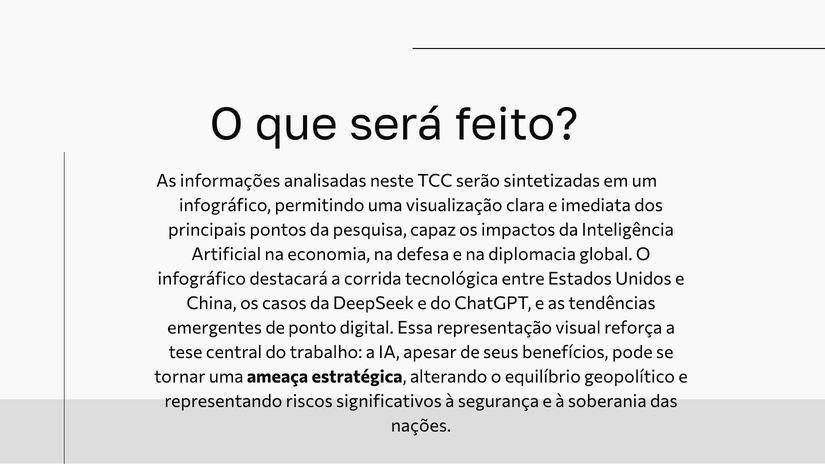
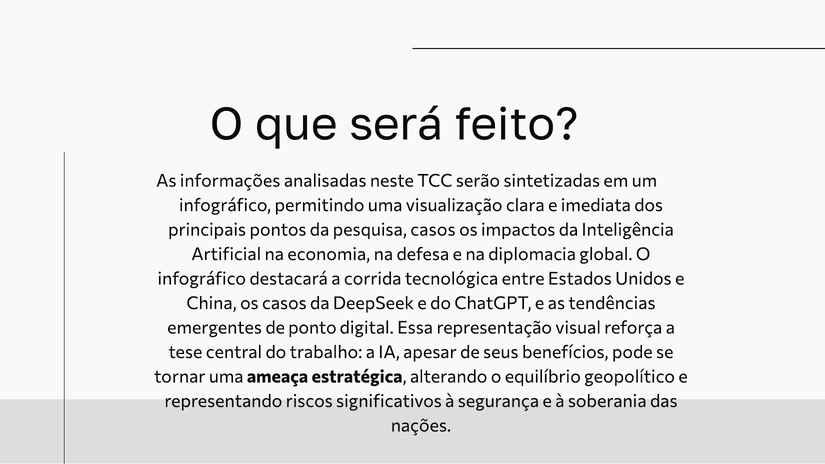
pesquisa capaz: capaz -> casos
